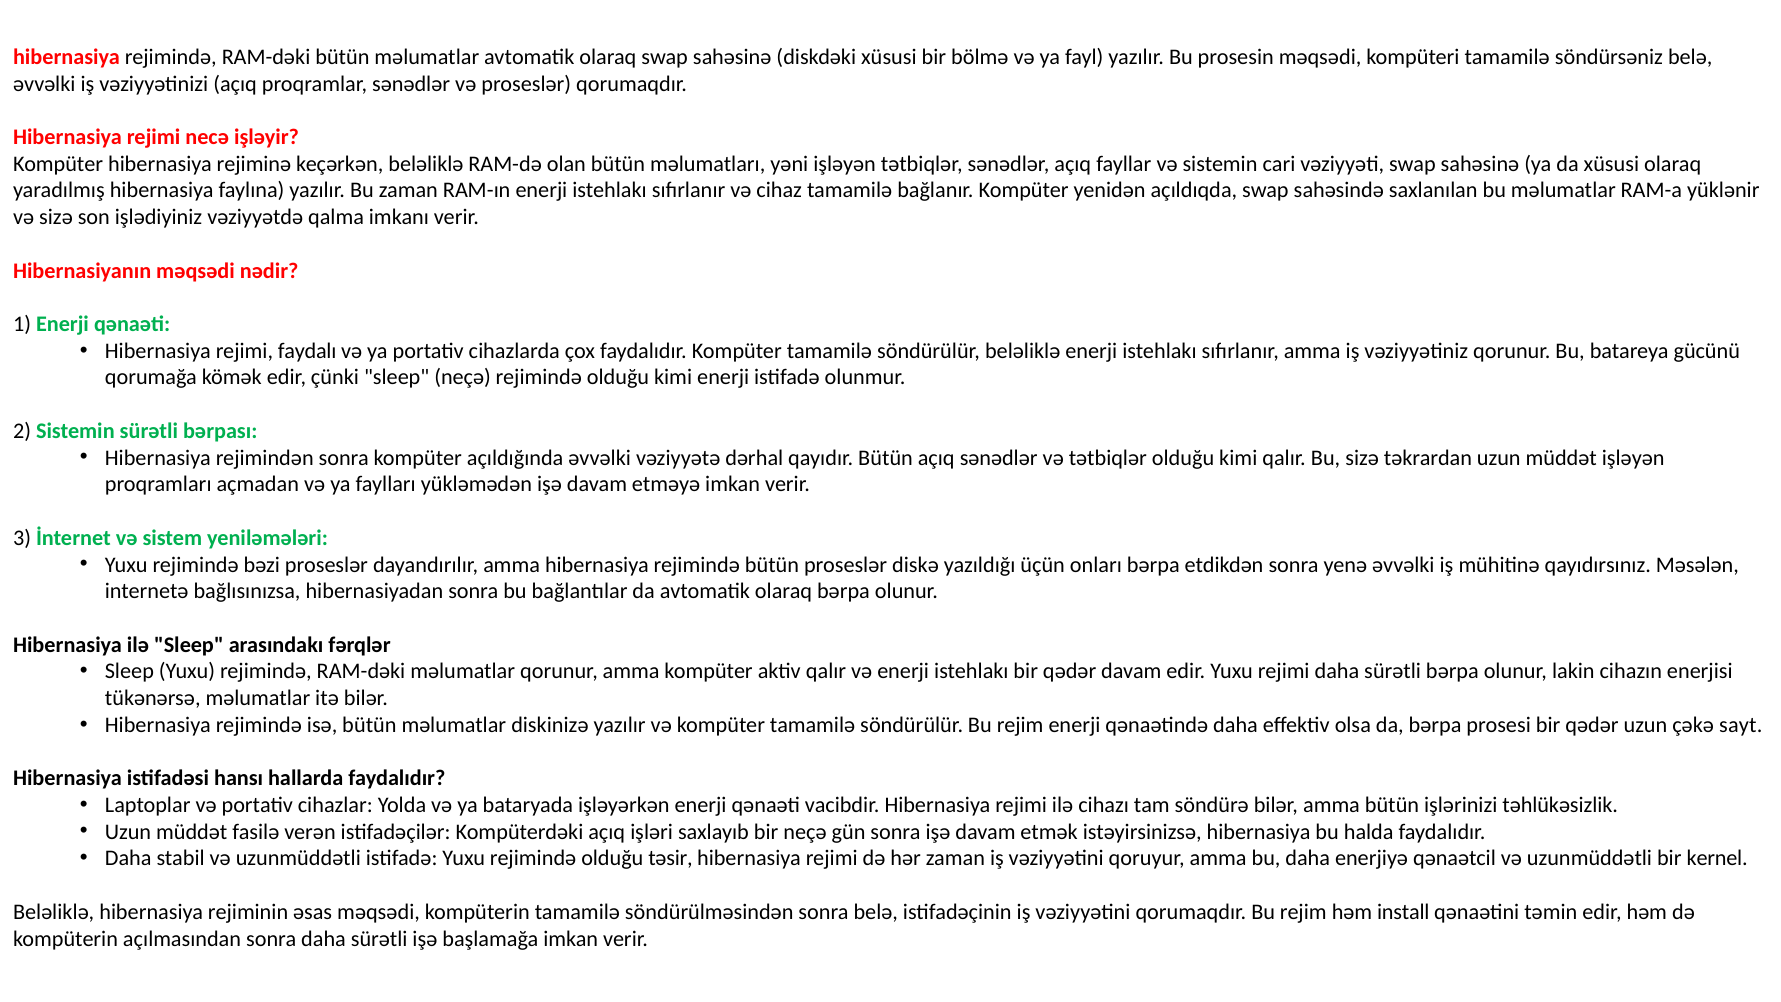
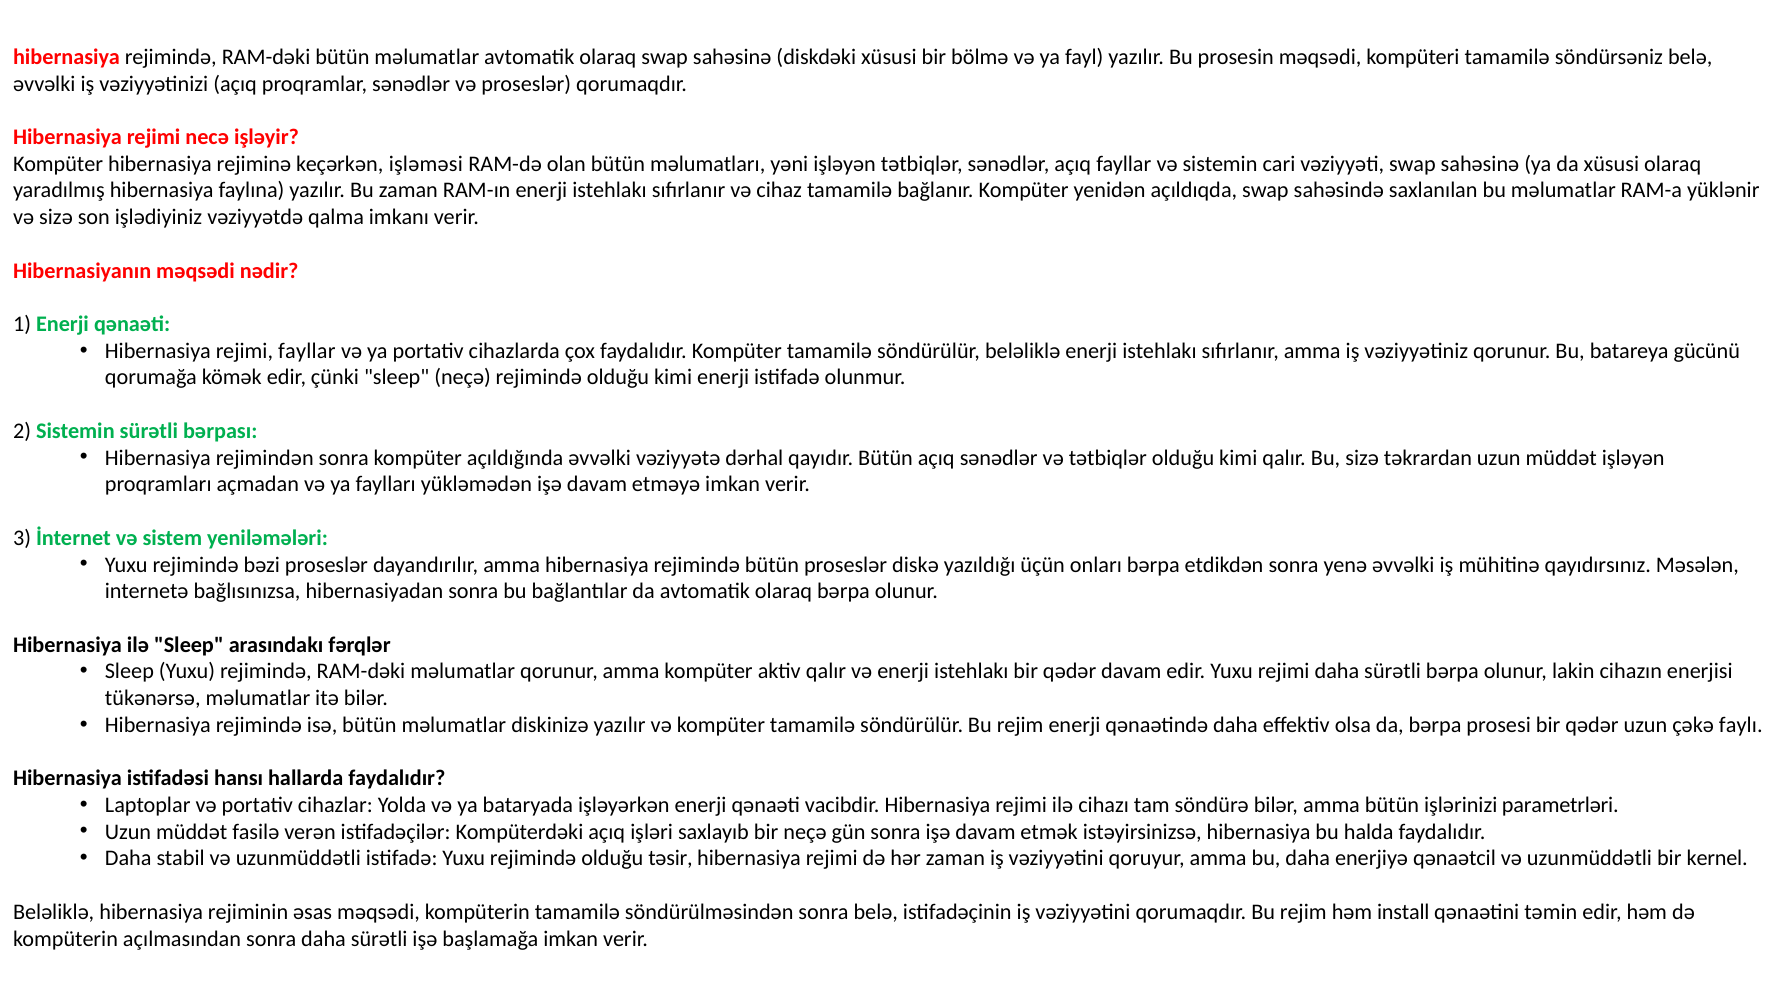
keçərkən beləliklə: beləliklə -> işləməsi
rejimi faydalı: faydalı -> fayllar
sayt: sayt -> faylı
təhlükəsizlik: təhlükəsizlik -> parametrləri
